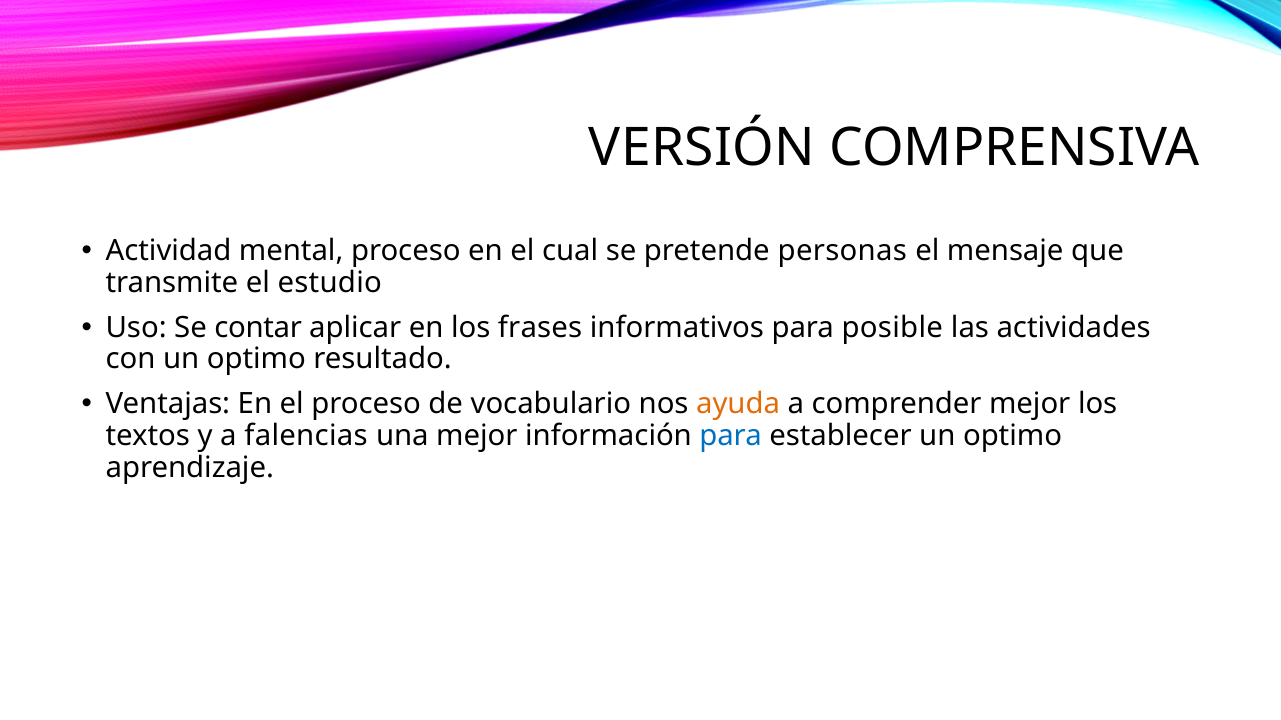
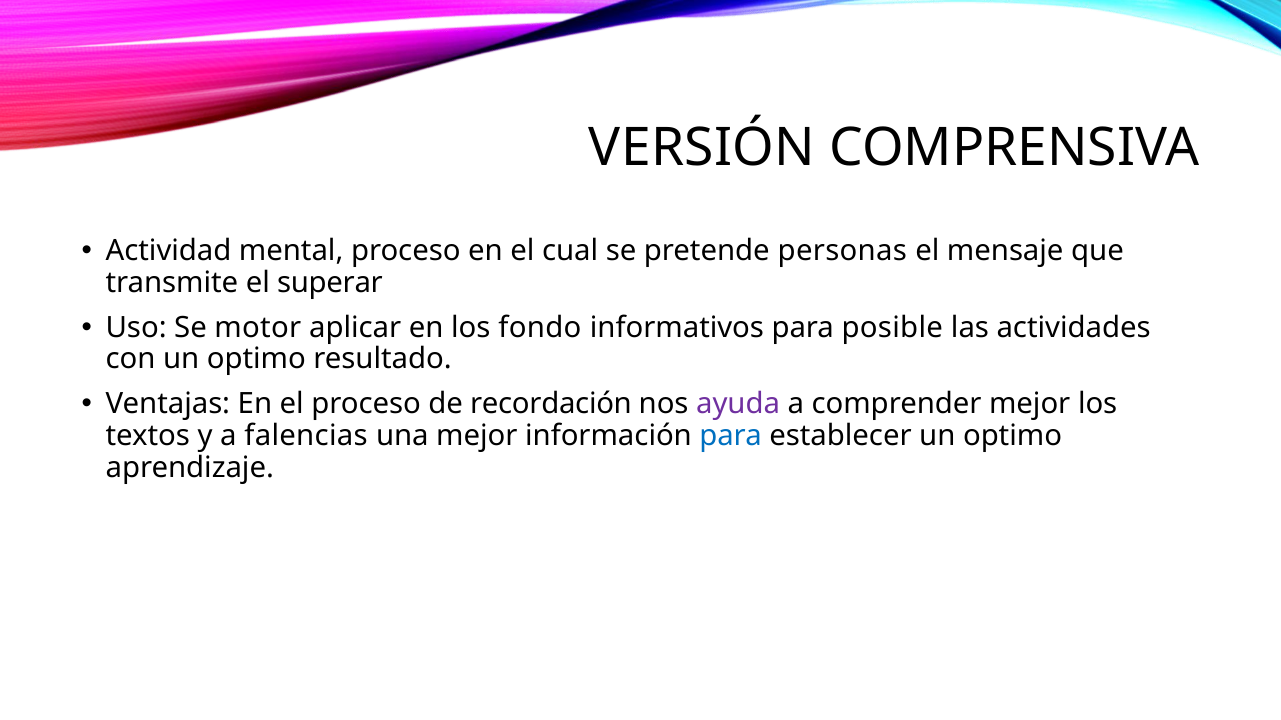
estudio: estudio -> superar
contar: contar -> motor
frases: frases -> fondo
vocabulario: vocabulario -> recordación
ayuda colour: orange -> purple
